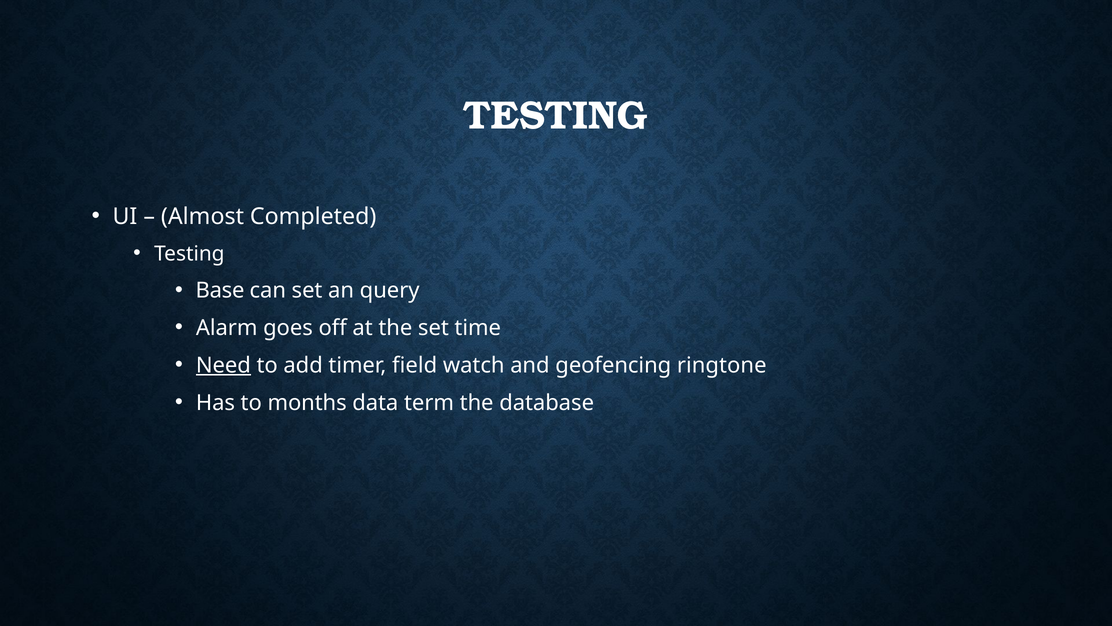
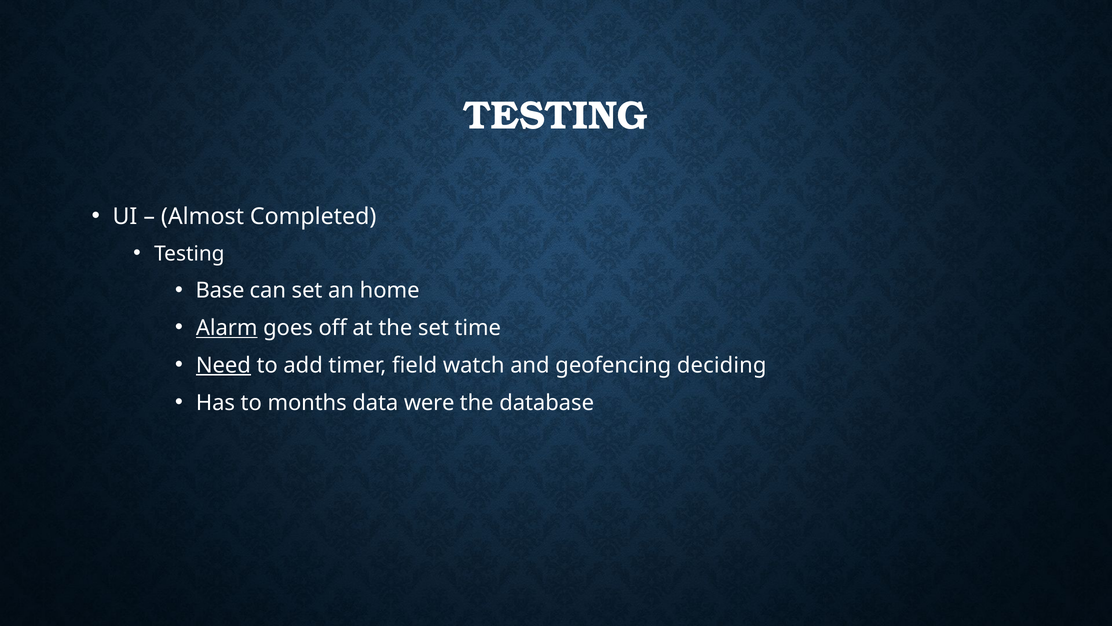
query: query -> home
Alarm underline: none -> present
ringtone: ringtone -> deciding
term: term -> were
